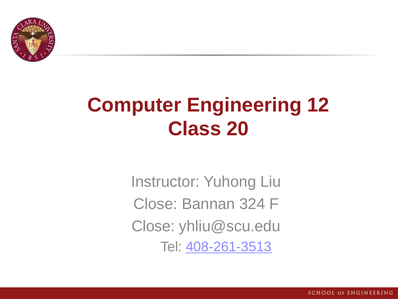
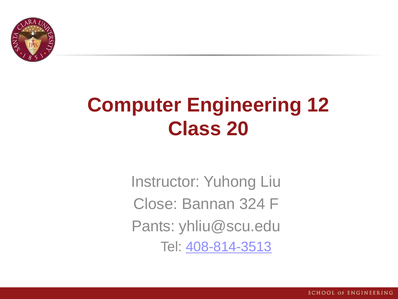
Close at (153, 226): Close -> Pants
408-261-3513: 408-261-3513 -> 408-814-3513
